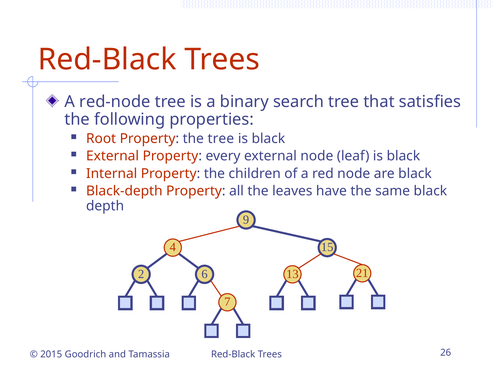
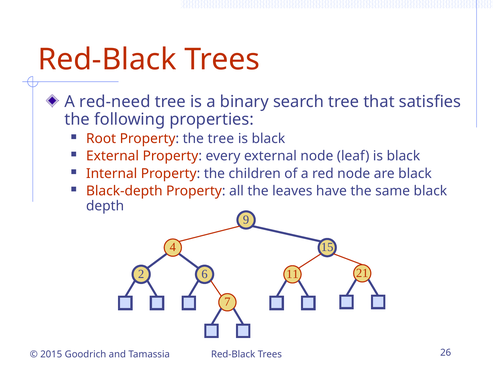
red-node: red-node -> red-need
13: 13 -> 11
